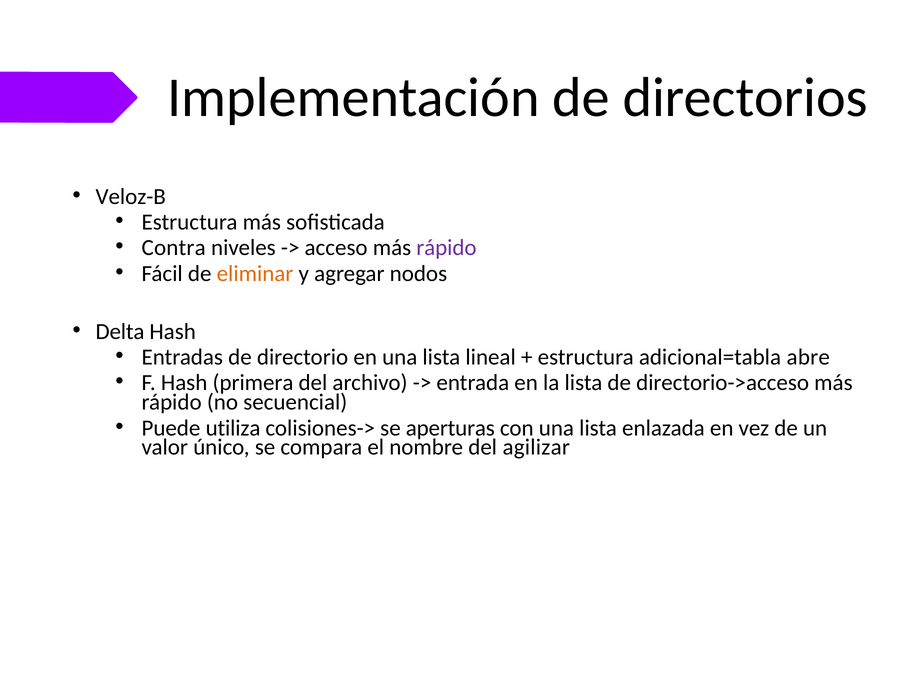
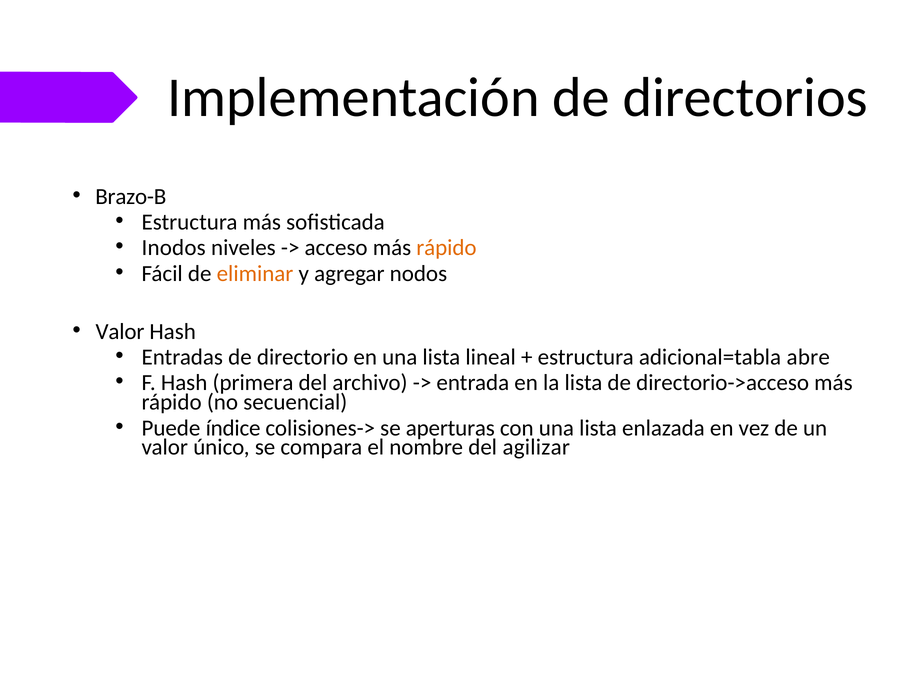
Veloz-B: Veloz-B -> Brazo-B
Contra: Contra -> Inodos
rápido at (446, 248) colour: purple -> orange
Delta at (120, 331): Delta -> Valor
utiliza: utiliza -> índice
